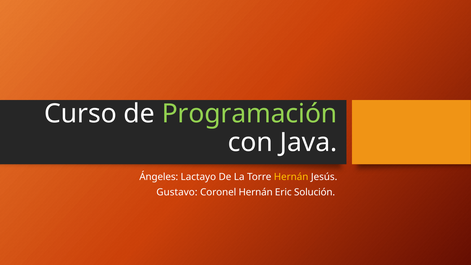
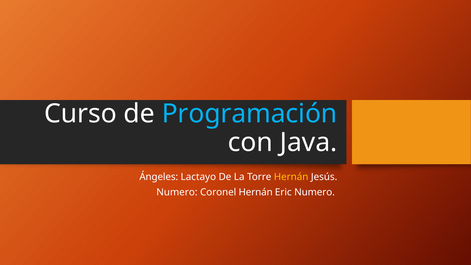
Programación colour: light green -> light blue
Gustavo at (177, 192): Gustavo -> Numero
Eric Solución: Solución -> Numero
